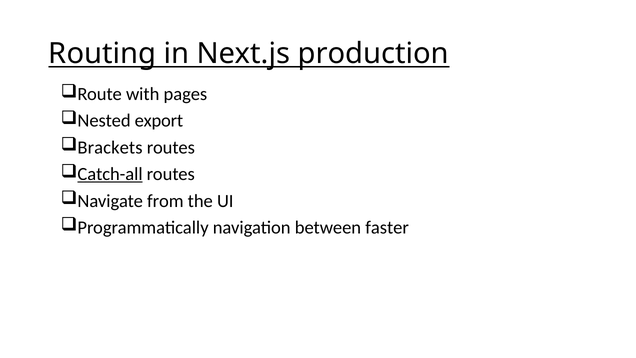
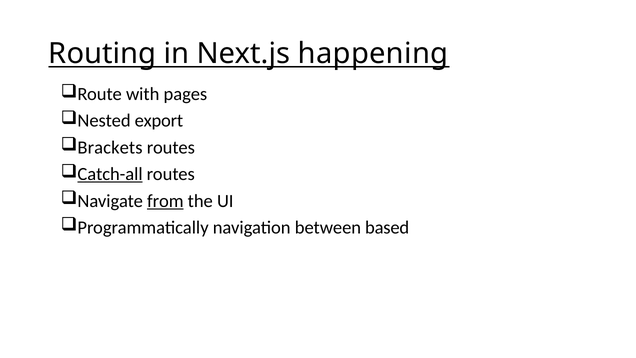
production: production -> happening
from underline: none -> present
faster: faster -> based
